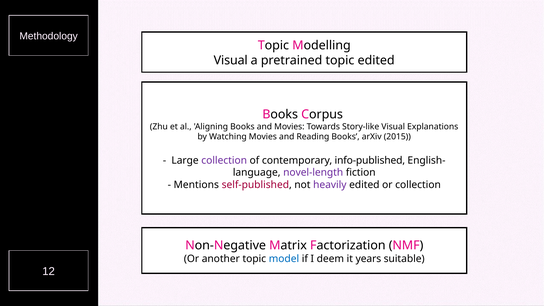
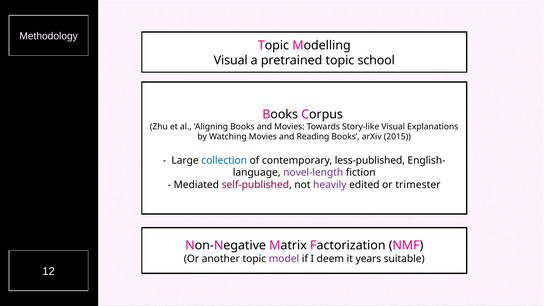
topic edited: edited -> school
collection at (224, 160) colour: purple -> blue
info-published: info-published -> less-published
Mentions: Mentions -> Mediated
or collection: collection -> trimester
model colour: blue -> purple
